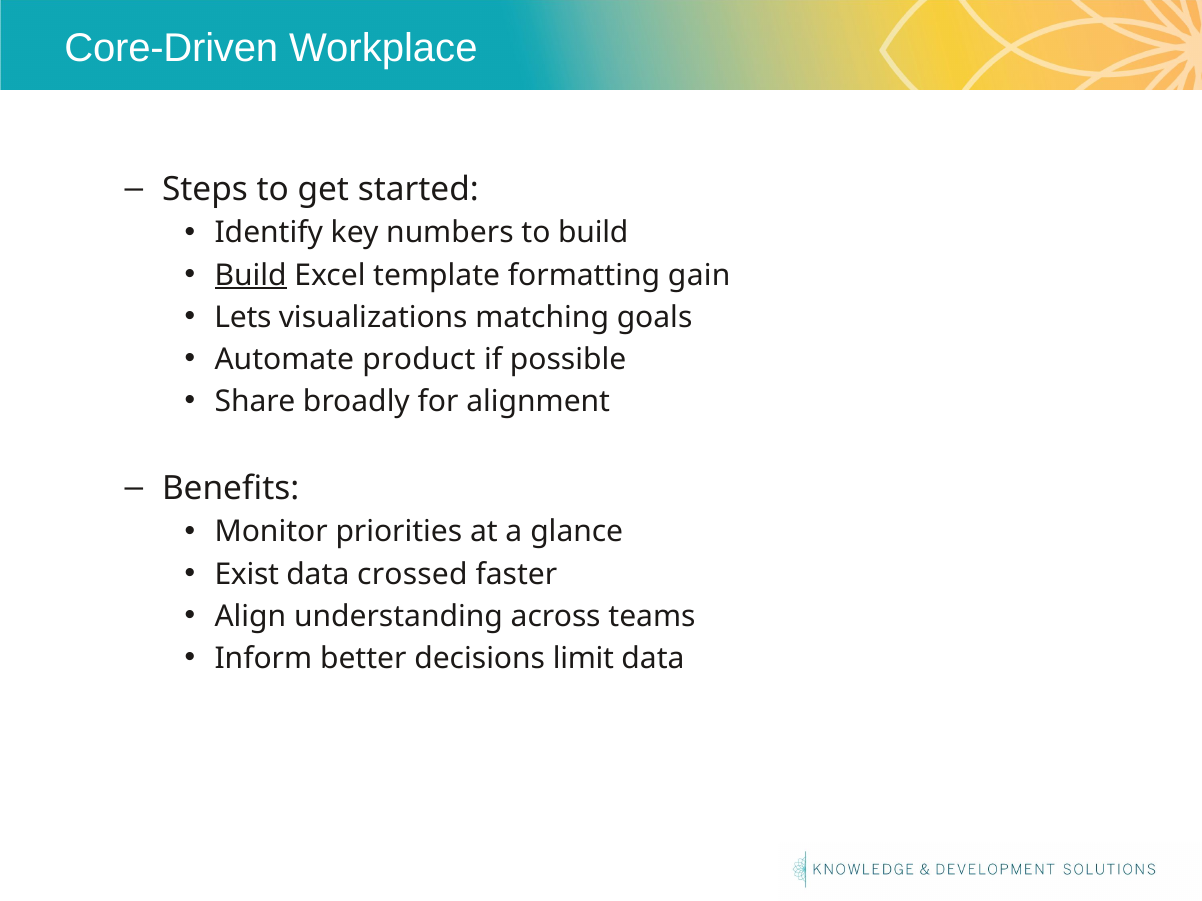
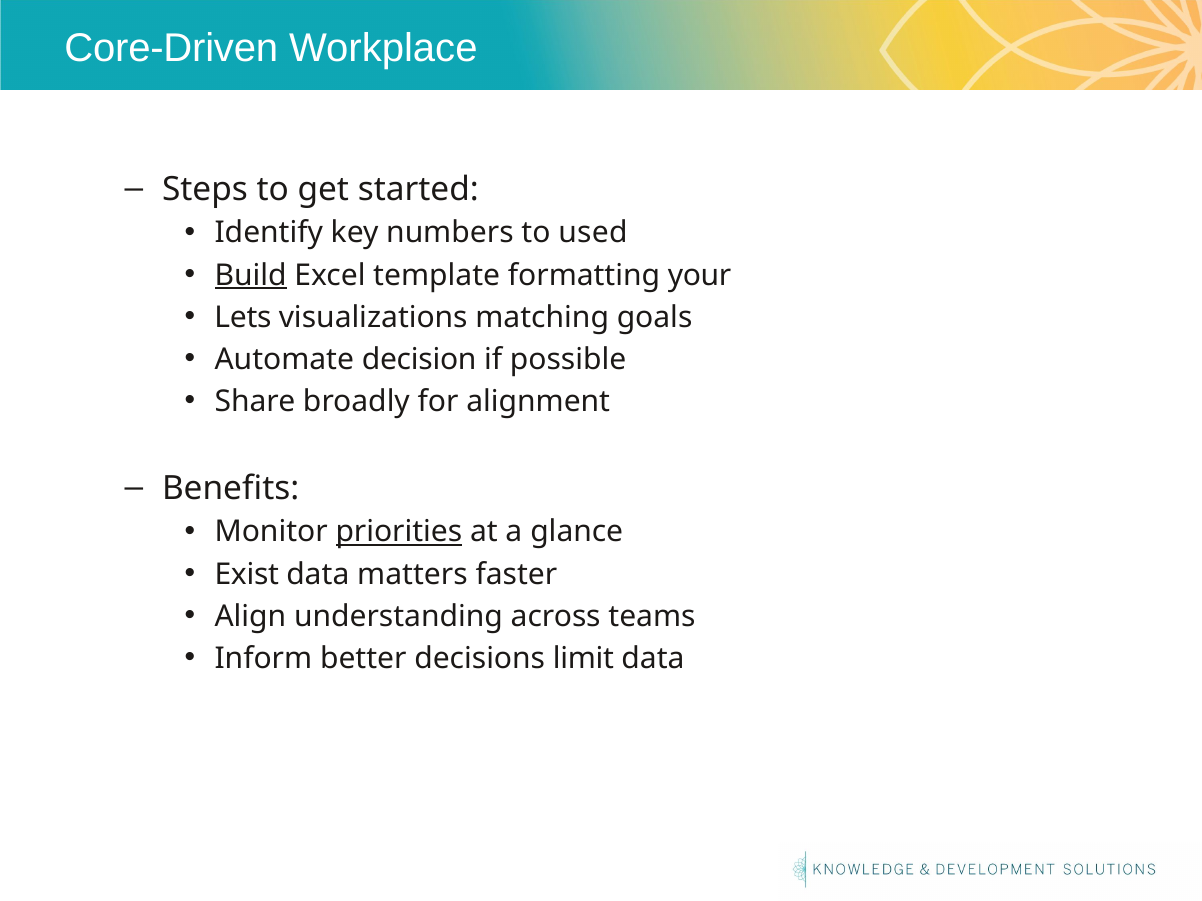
to build: build -> used
gain: gain -> your
product: product -> decision
priorities underline: none -> present
crossed: crossed -> matters
